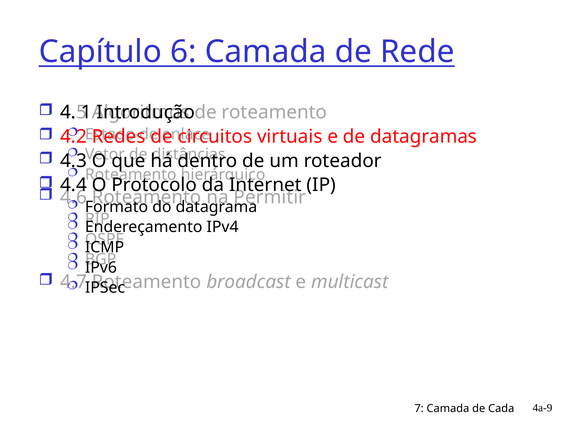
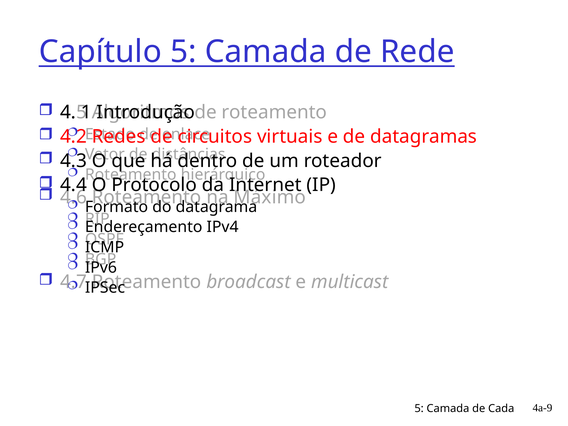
Capítulo 6: 6 -> 5
Permitir: Permitir -> Máximo
7 at (419, 409): 7 -> 5
